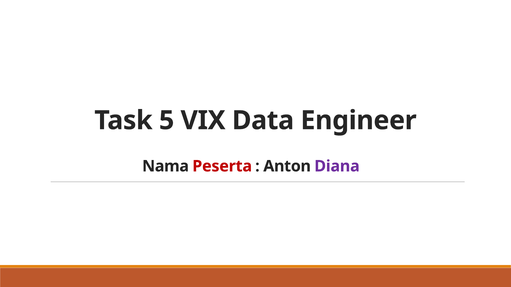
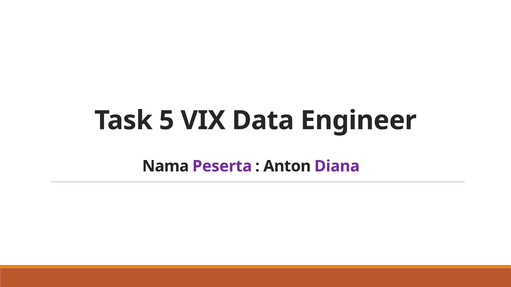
Peserta colour: red -> purple
